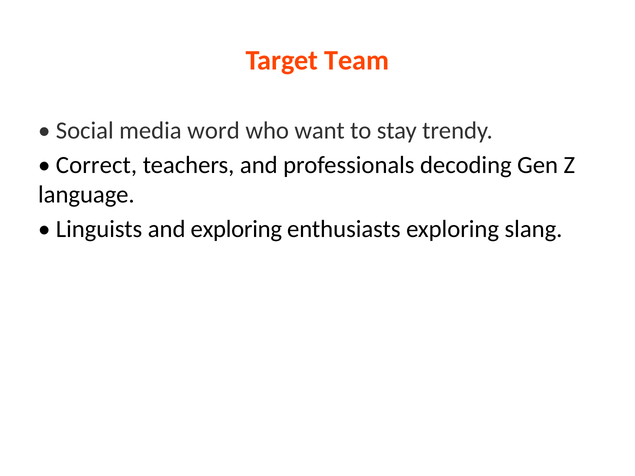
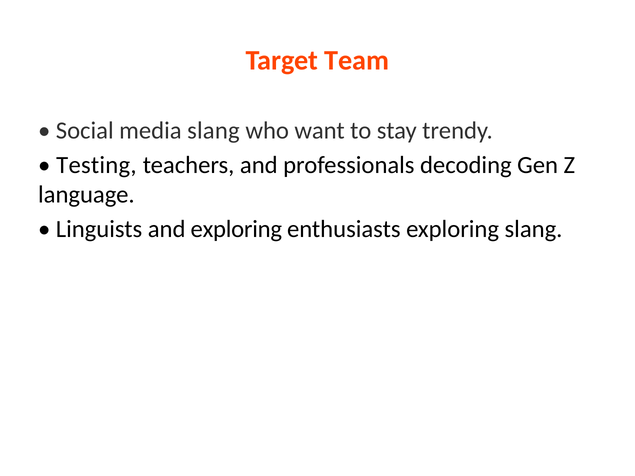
media word: word -> slang
Correct: Correct -> Testing
